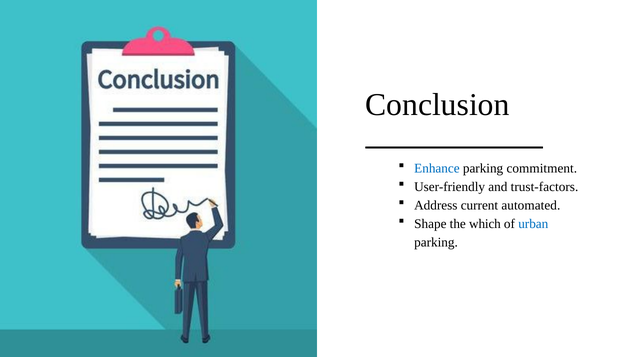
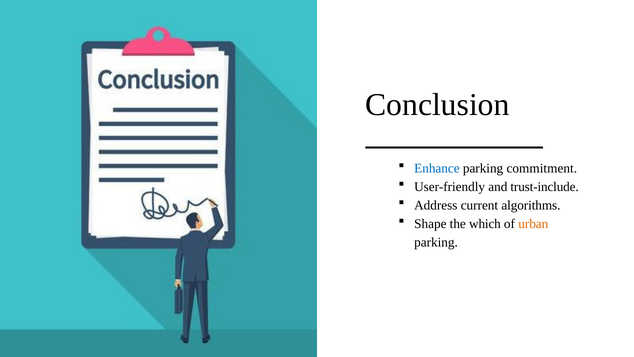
trust-factors: trust-factors -> trust-include
automated: automated -> algorithms
urban colour: blue -> orange
